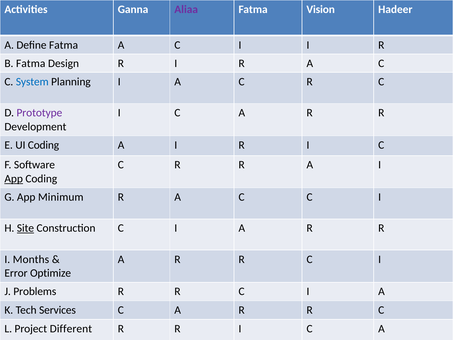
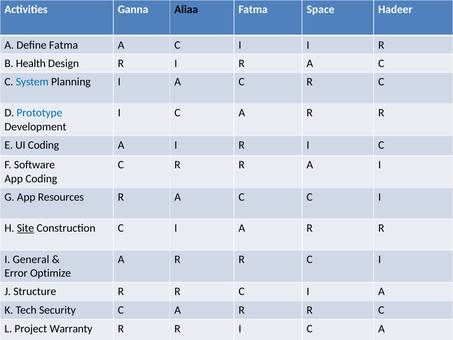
Aliaa colour: purple -> black
Vision: Vision -> Space
B Fatma: Fatma -> Health
Prototype colour: purple -> blue
App at (14, 179) underline: present -> none
Minimum: Minimum -> Resources
Months: Months -> General
Problems: Problems -> Structure
Services: Services -> Security
Different: Different -> Warranty
